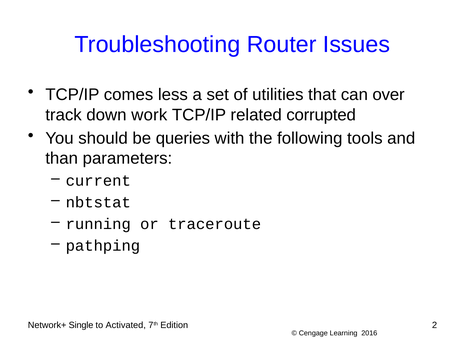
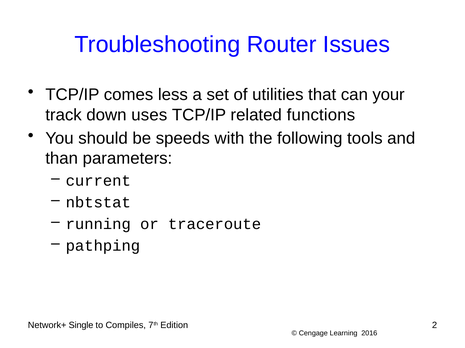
over: over -> your
work: work -> uses
corrupted: corrupted -> functions
queries: queries -> speeds
Activated: Activated -> Compiles
